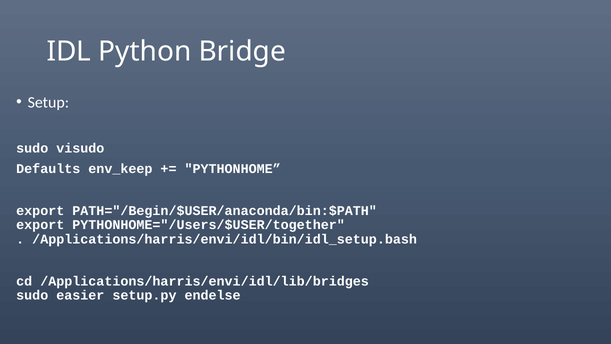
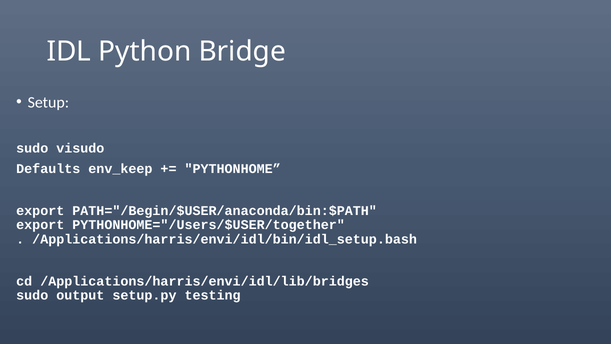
easier: easier -> output
endelse: endelse -> testing
